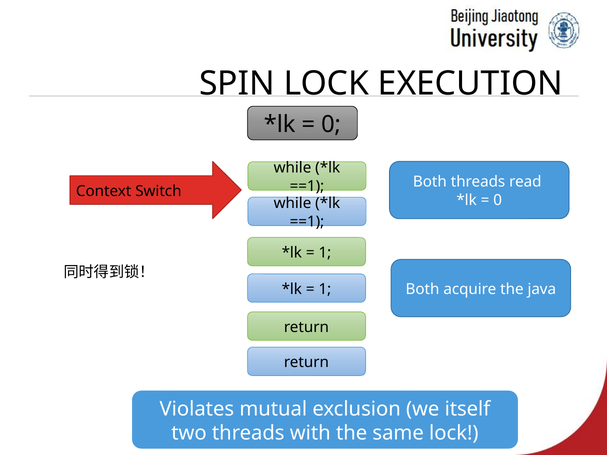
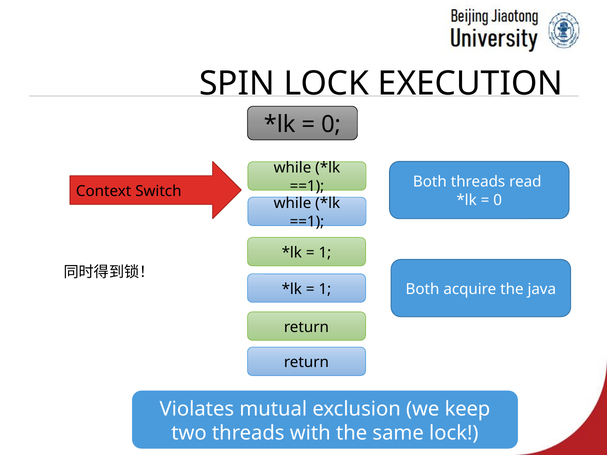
itself: itself -> keep
